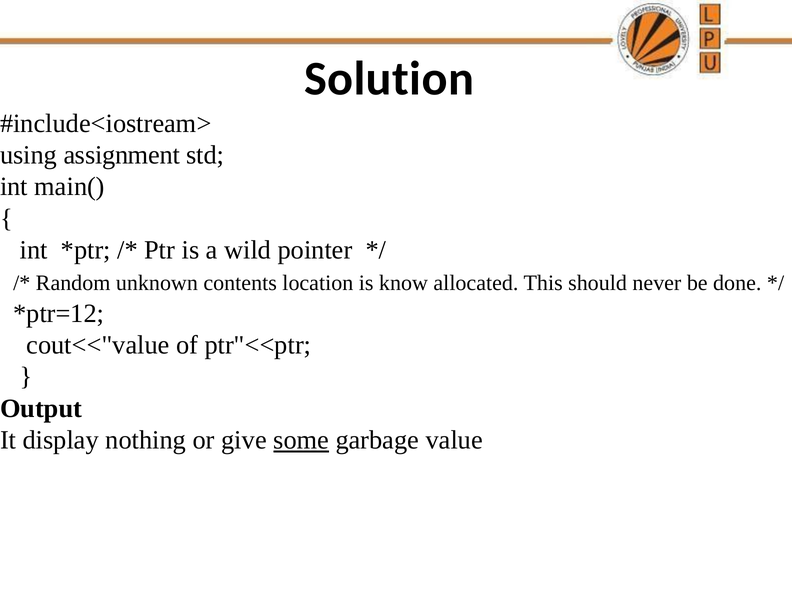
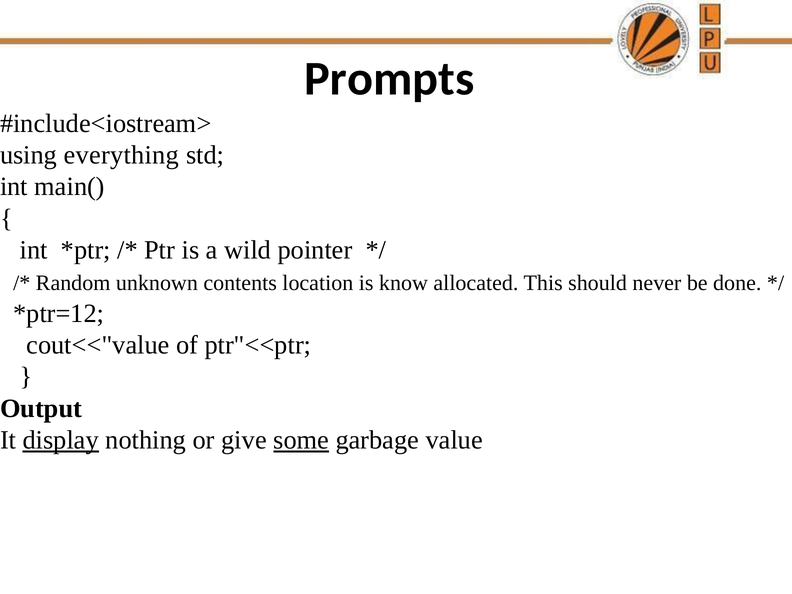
Solution: Solution -> Prompts
assignment: assignment -> everything
display underline: none -> present
